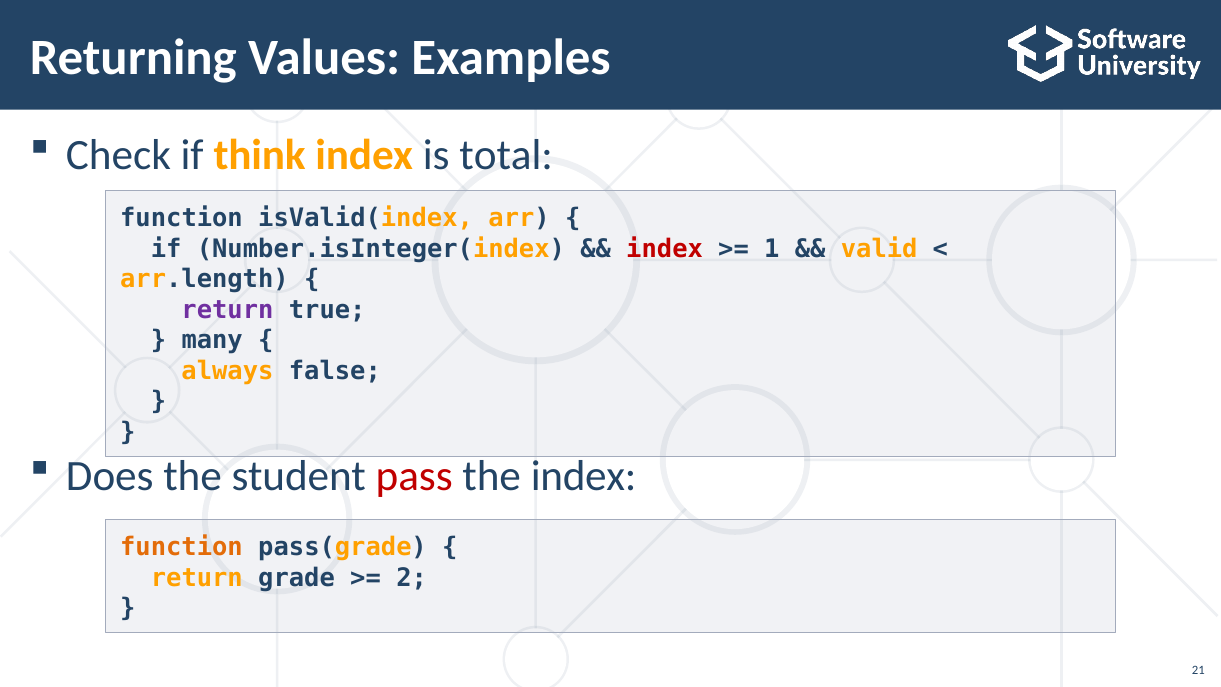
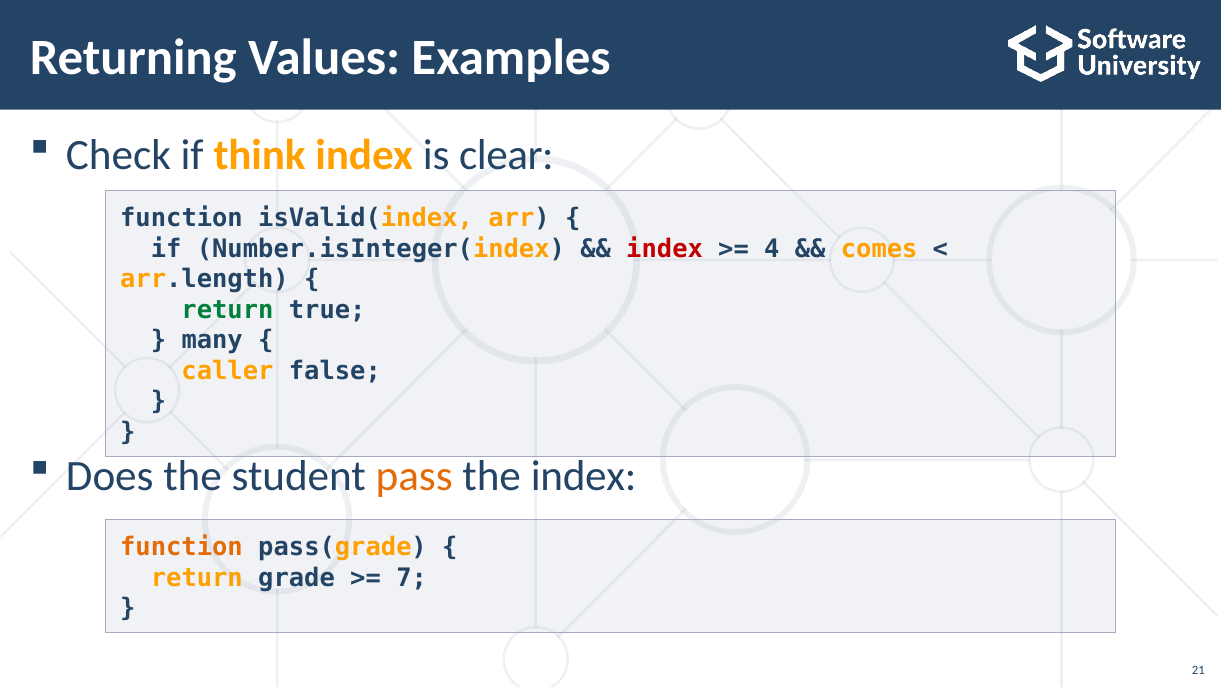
total: total -> clear
1: 1 -> 4
valid: valid -> comes
return at (227, 310) colour: purple -> green
always: always -> caller
pass colour: red -> orange
2: 2 -> 7
